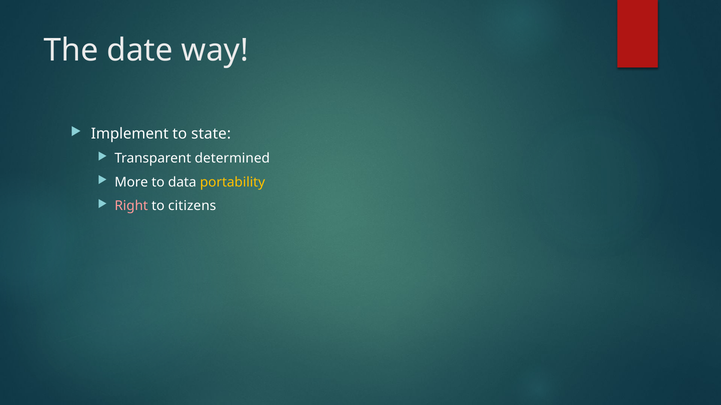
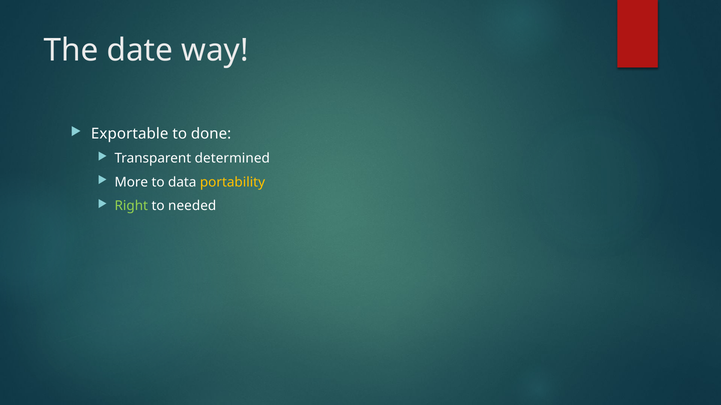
Implement: Implement -> Exportable
state: state -> done
Right colour: pink -> light green
citizens: citizens -> needed
